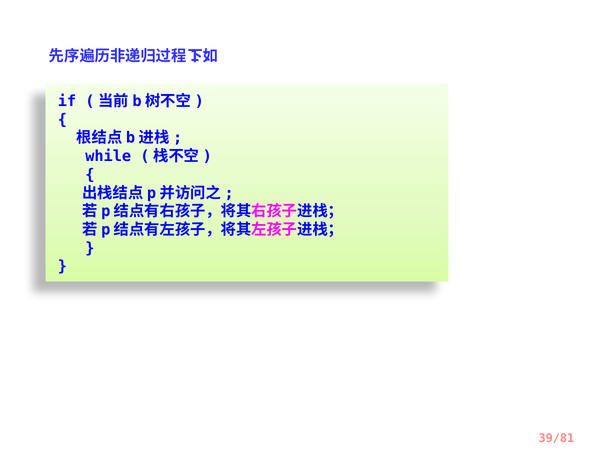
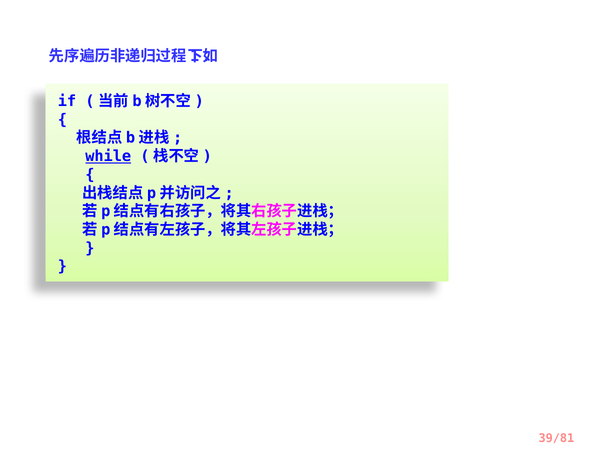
while underline: none -> present
